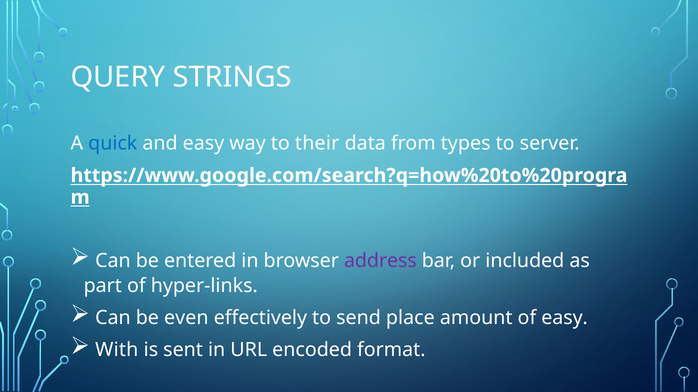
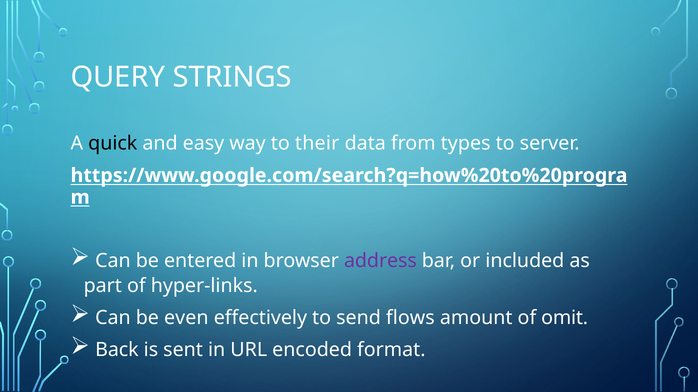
quick colour: blue -> black
place: place -> flows
of easy: easy -> omit
With: With -> Back
